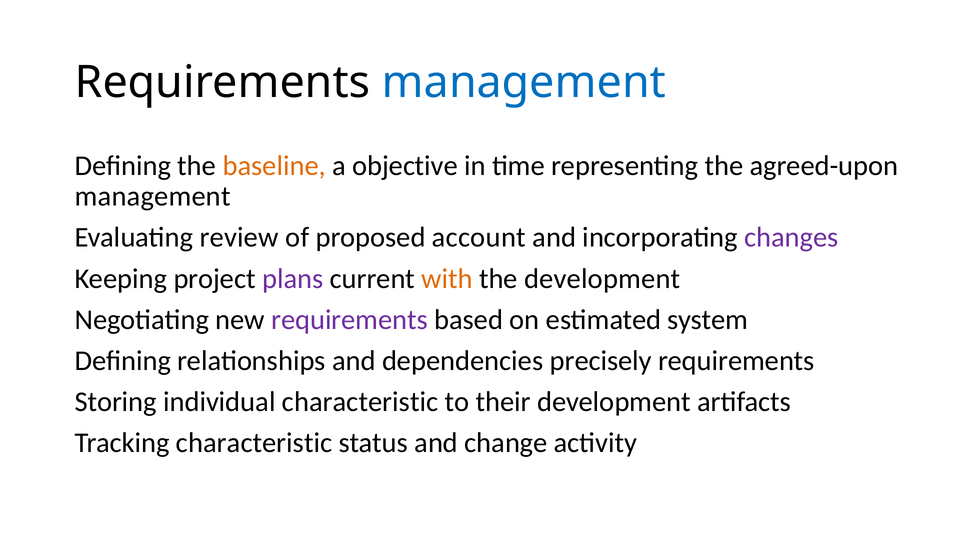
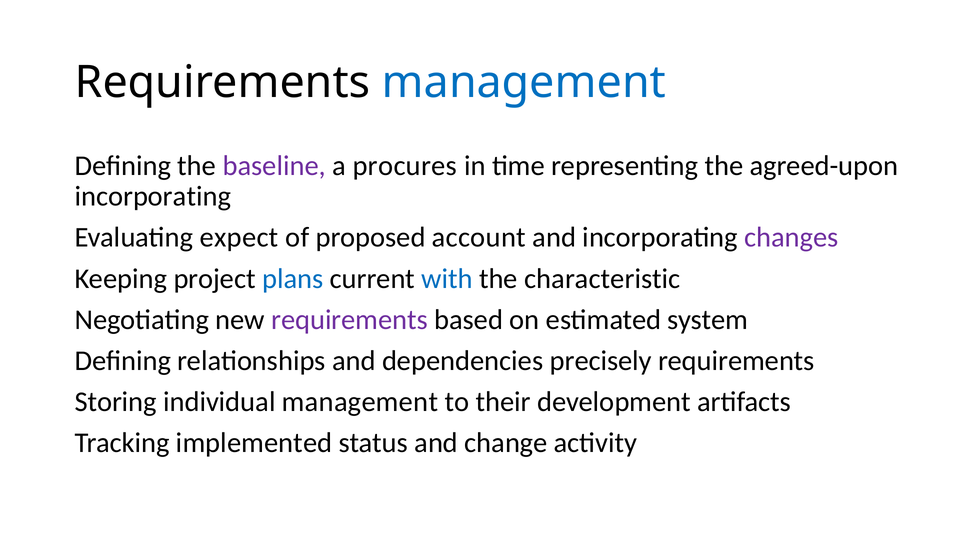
baseline colour: orange -> purple
objective: objective -> procures
management at (153, 196): management -> incorporating
review: review -> expect
plans colour: purple -> blue
with colour: orange -> blue
the development: development -> characteristic
individual characteristic: characteristic -> management
Tracking characteristic: characteristic -> implemented
